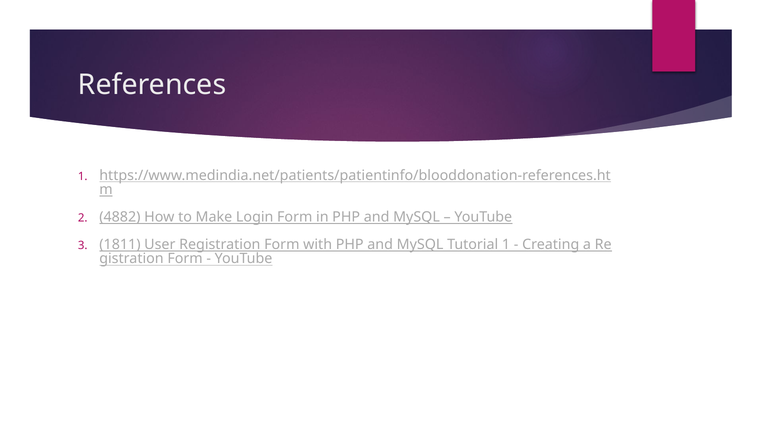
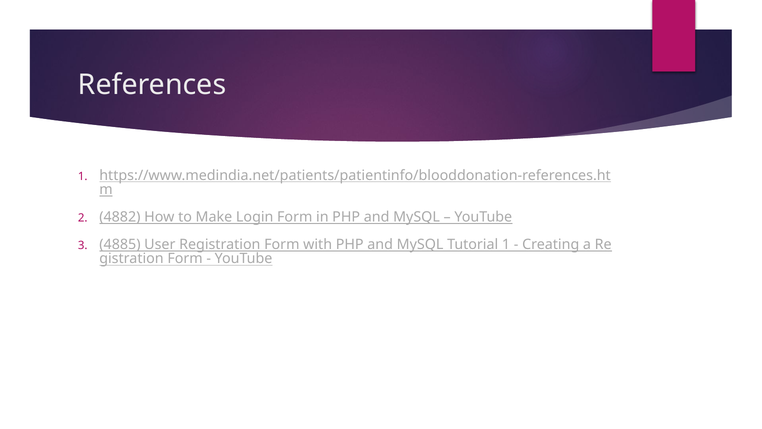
1811: 1811 -> 4885
